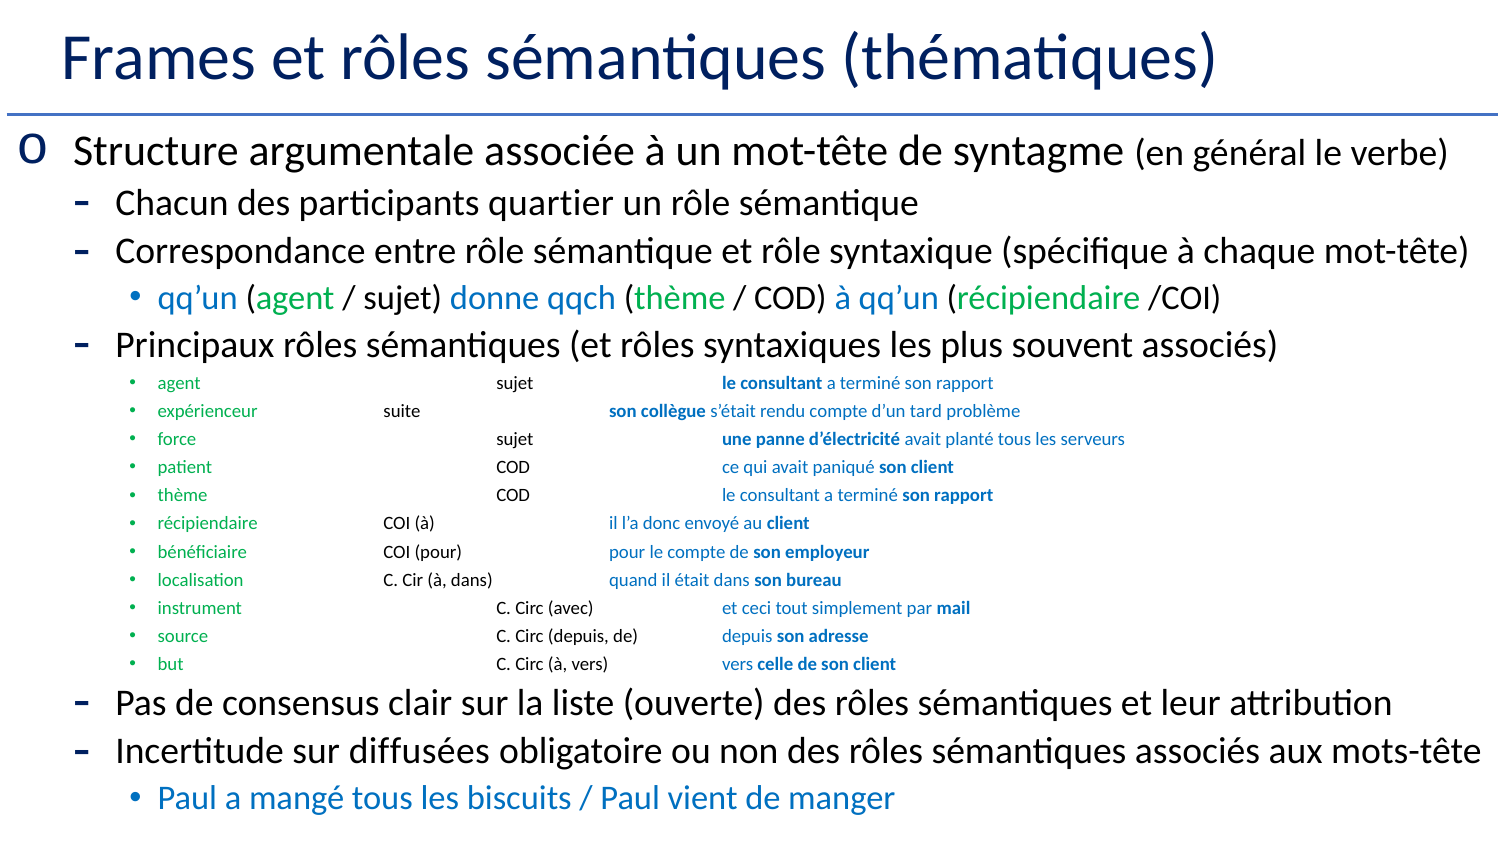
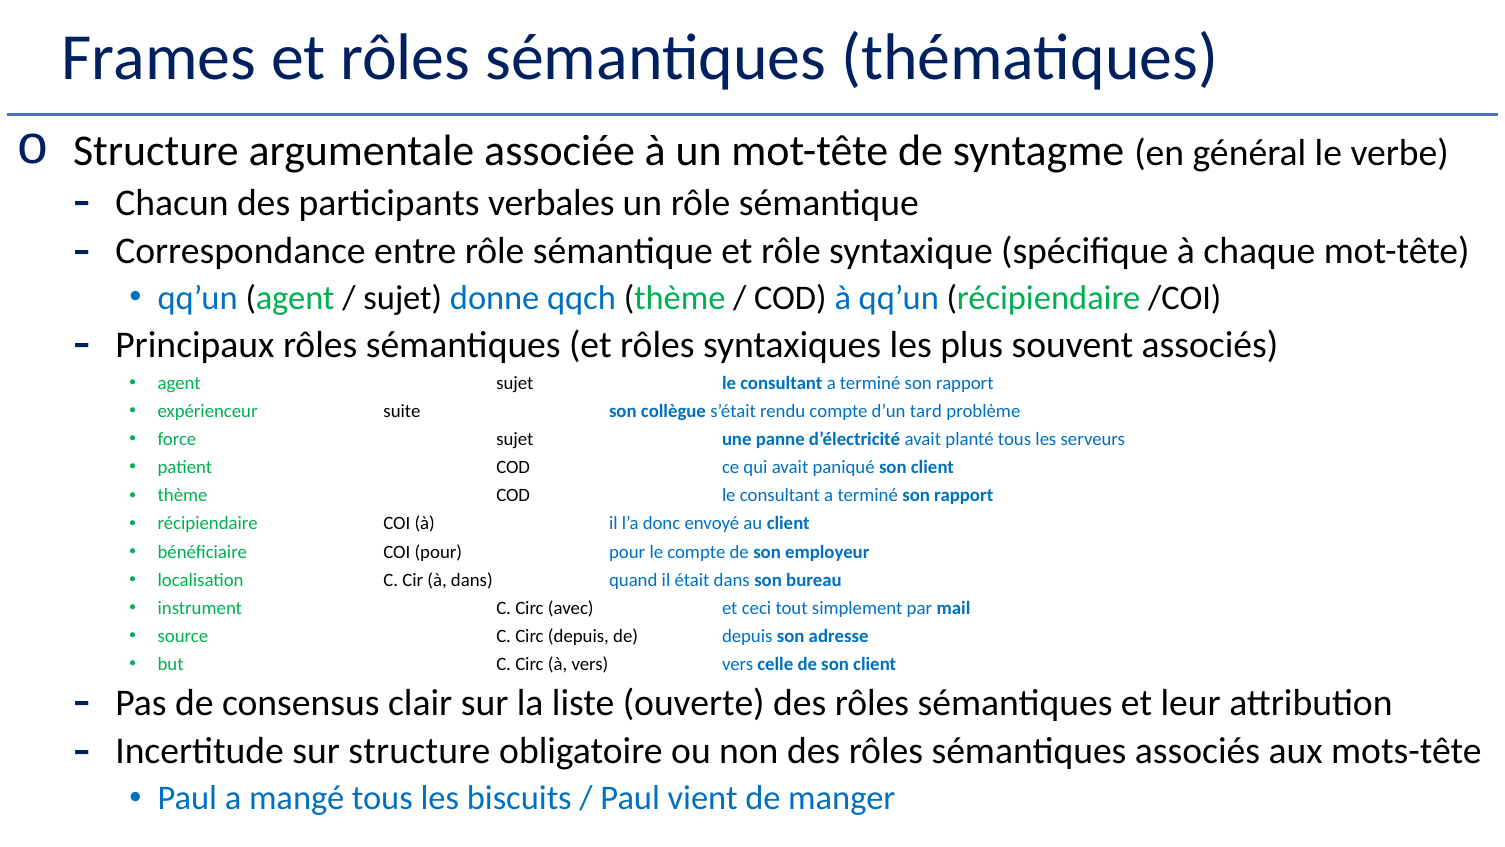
quartier: quartier -> verbales
sur diffusées: diffusées -> structure
